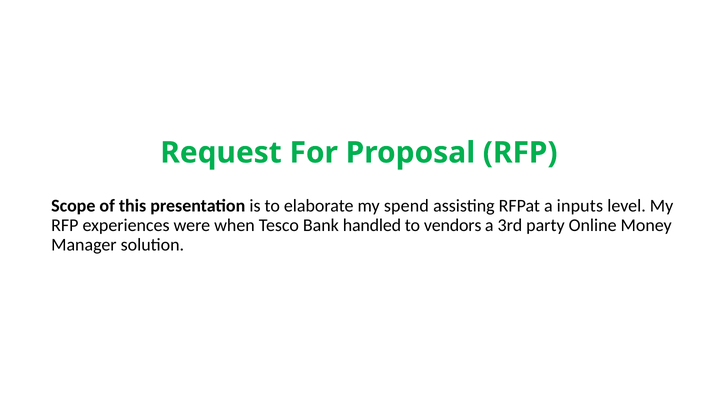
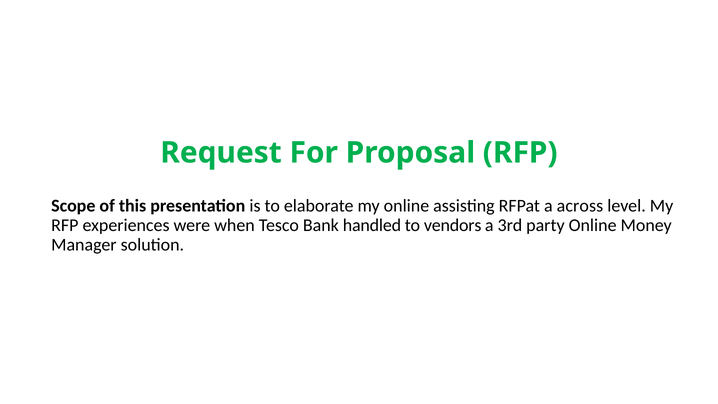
my spend: spend -> online
inputs: inputs -> across
